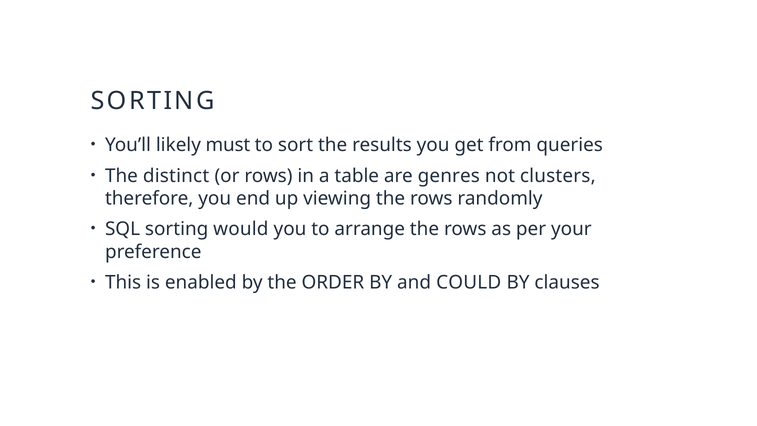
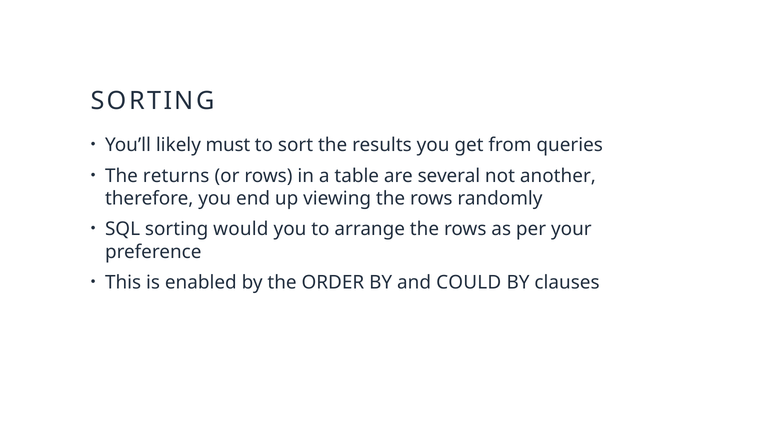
distinct: distinct -> returns
genres: genres -> several
clusters: clusters -> another
